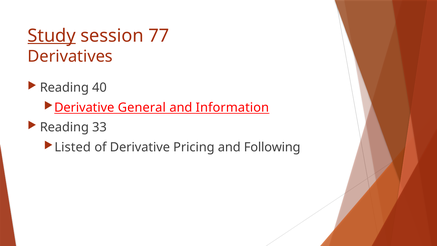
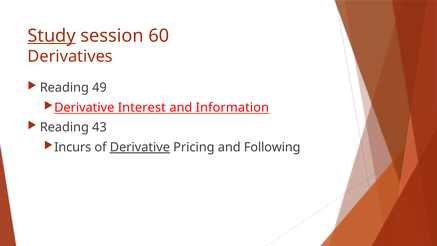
77: 77 -> 60
40: 40 -> 49
General: General -> Interest
33: 33 -> 43
Listed: Listed -> Incurs
Derivative at (140, 147) underline: none -> present
